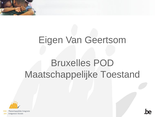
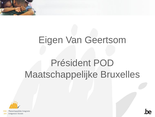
Bruxelles: Bruxelles -> Président
Toestand: Toestand -> Bruxelles
